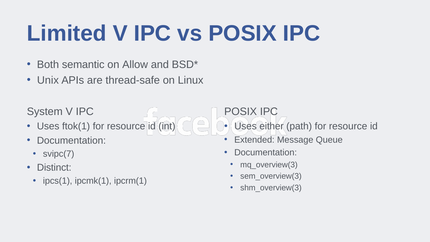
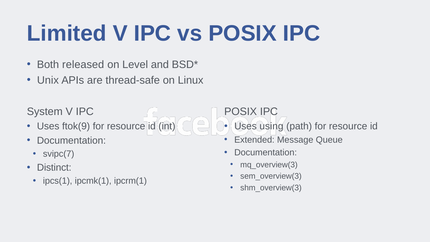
semantic: semantic -> released
Allow: Allow -> Level
ftok(1: ftok(1 -> ftok(9
either: either -> using
